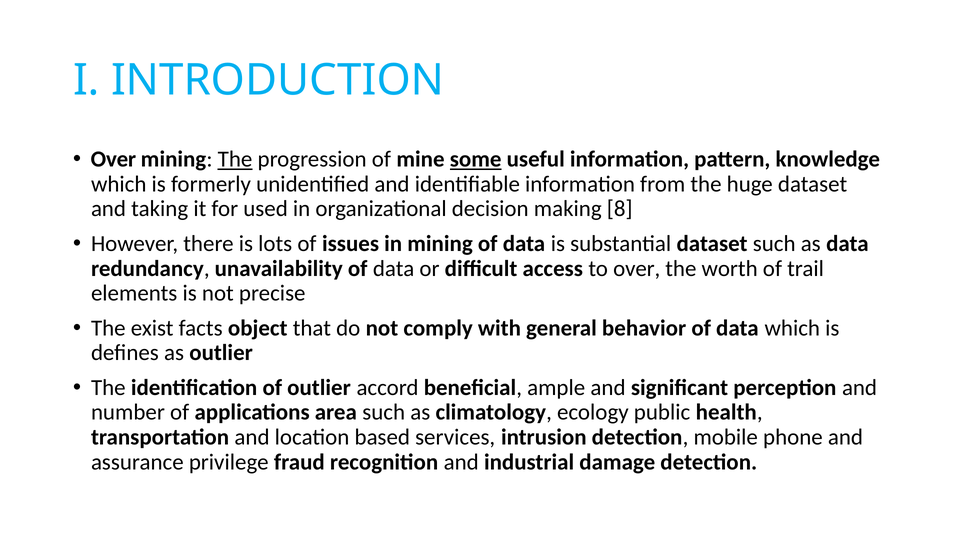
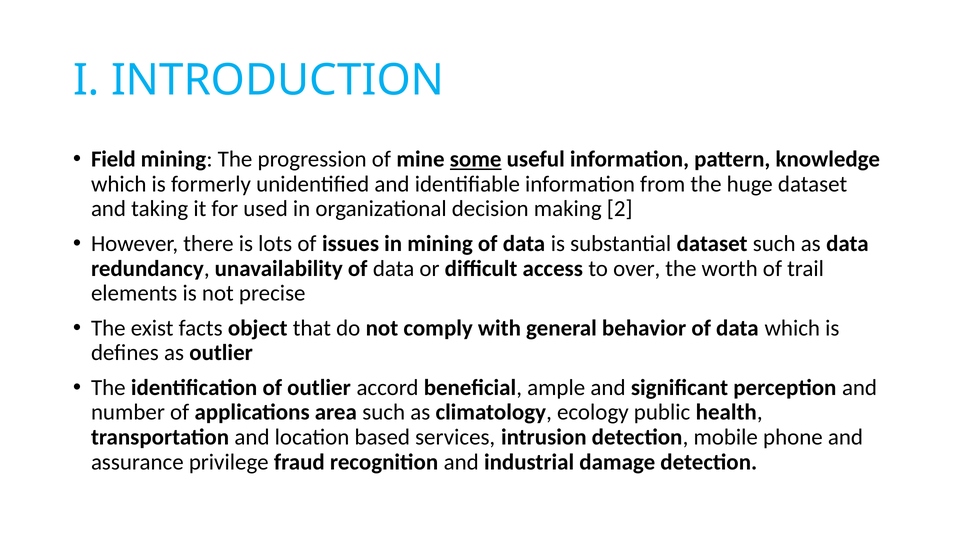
Over at (113, 159): Over -> Field
The at (235, 159) underline: present -> none
8: 8 -> 2
